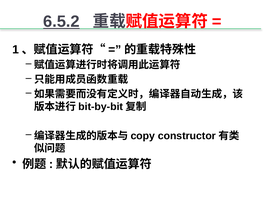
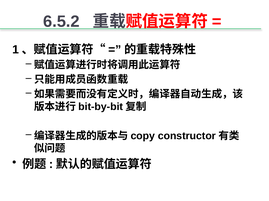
6.5.2 underline: present -> none
